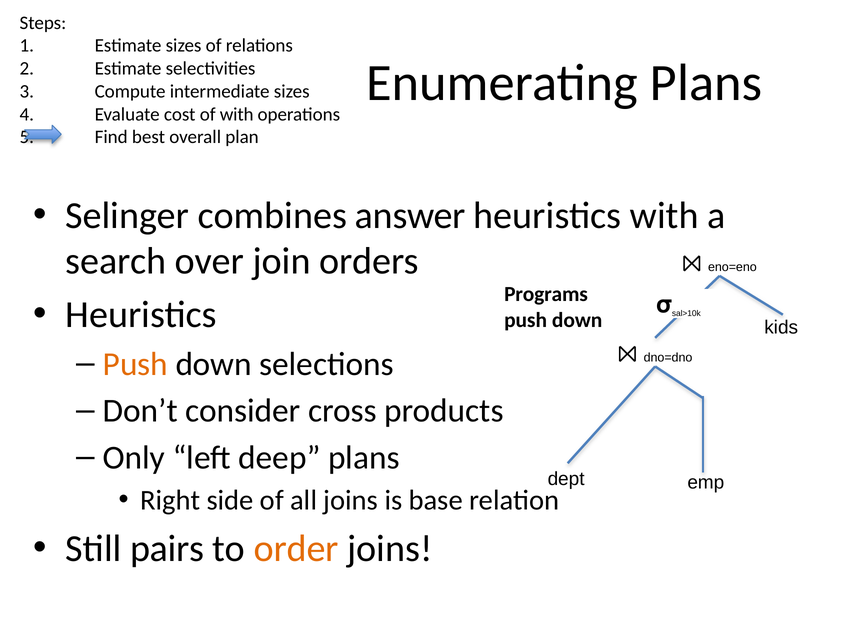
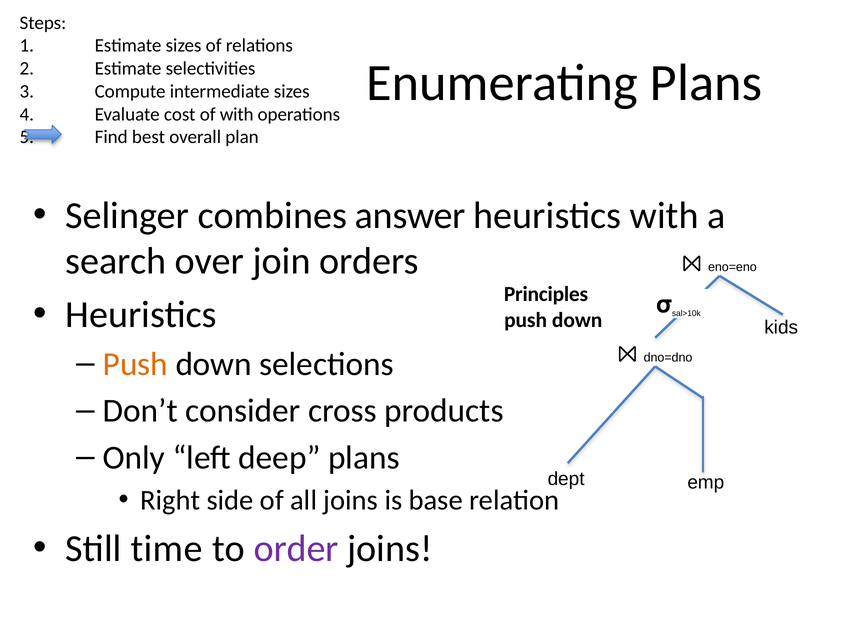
Programs: Programs -> Principles
pairs: pairs -> time
order colour: orange -> purple
